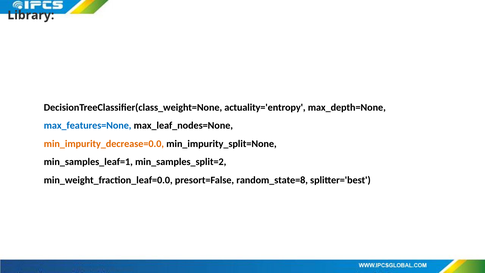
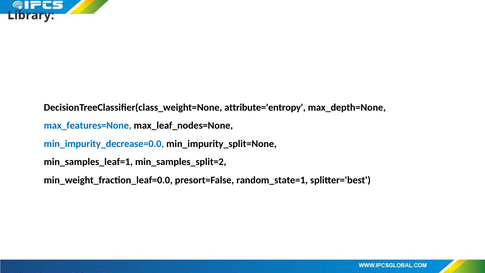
actuality='entropy: actuality='entropy -> attribute='entropy
min_impurity_decrease=0.0 colour: orange -> blue
random_state=8: random_state=8 -> random_state=1
